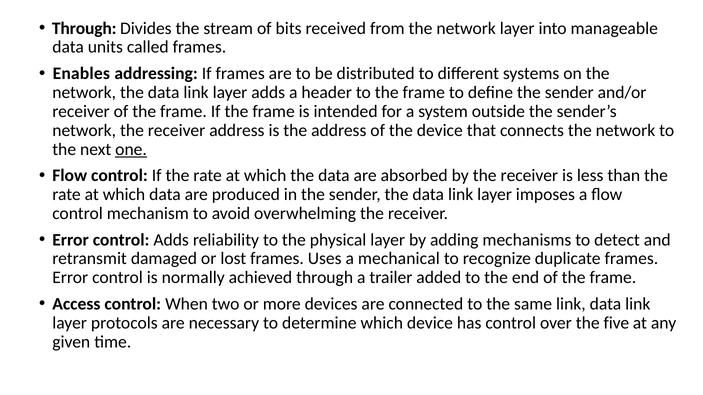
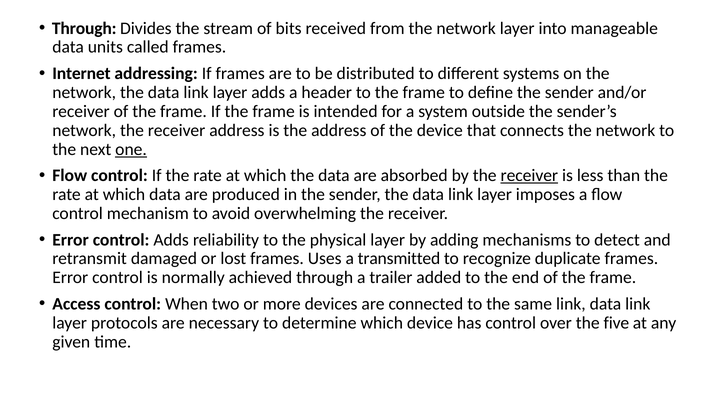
Enables: Enables -> Internet
receiver at (529, 176) underline: none -> present
mechanical: mechanical -> transmitted
